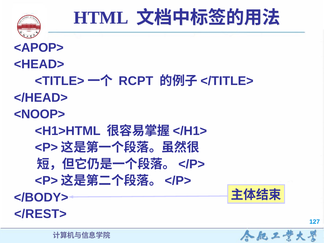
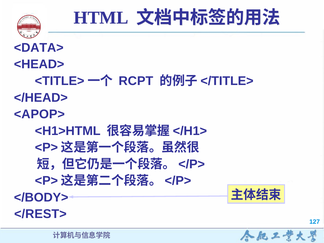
<APOP>: <APOP> -> <DATA>
<NOOP>: <NOOP> -> <APOP>
